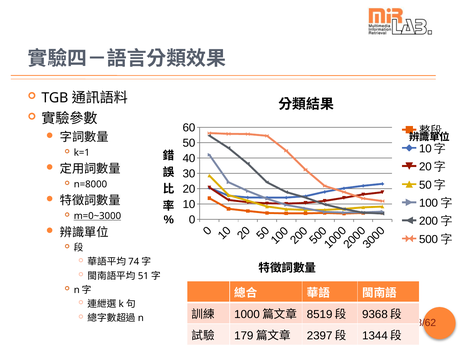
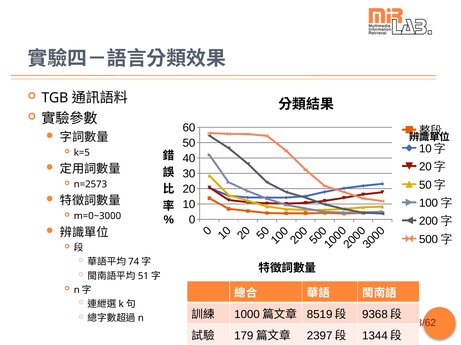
k=1: k=1 -> k=5
n=8000: n=8000 -> n=2573
m=0~3000 underline: present -> none
